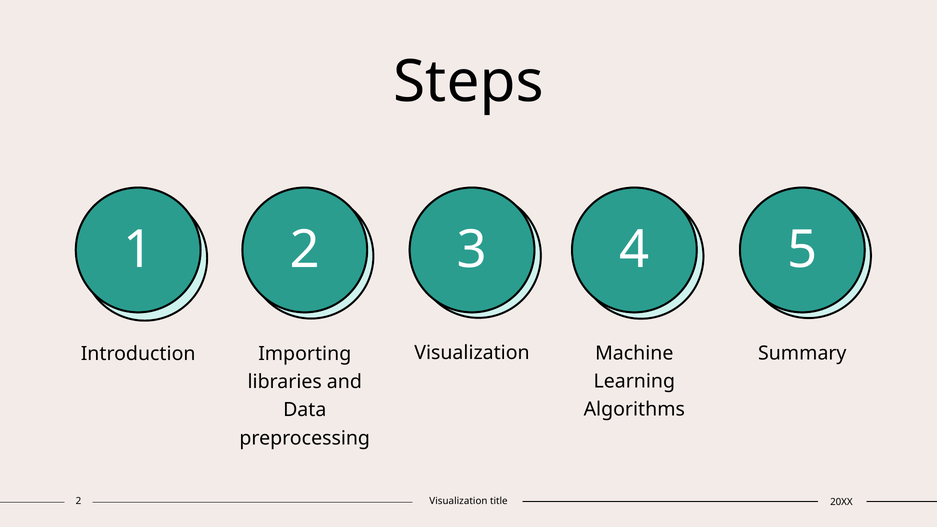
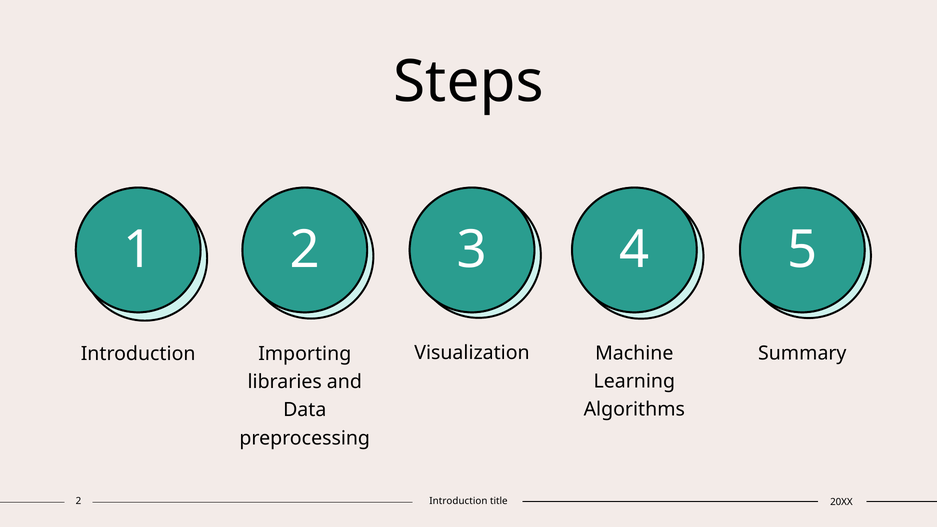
2 Visualization: Visualization -> Introduction
